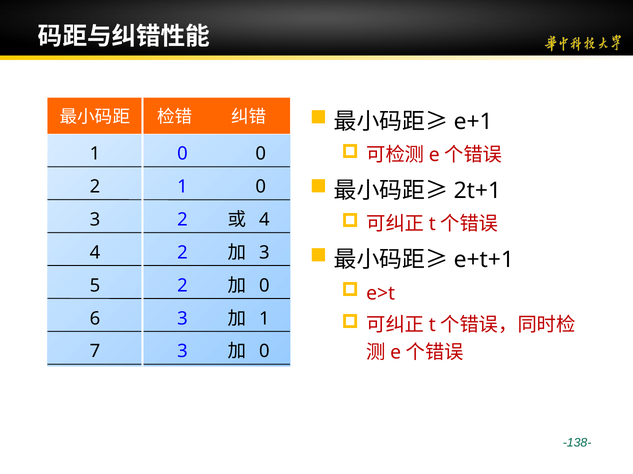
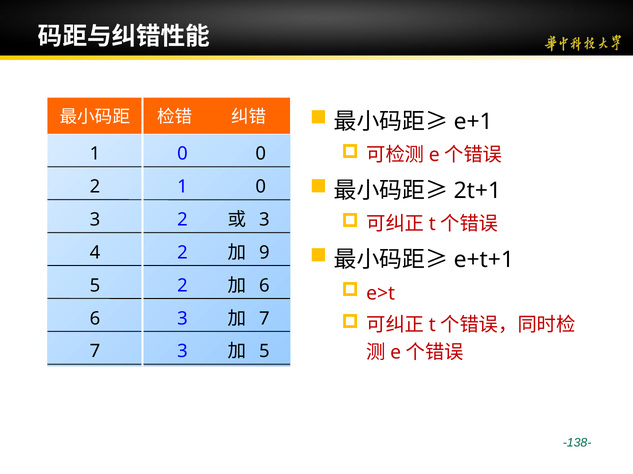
4 at (264, 220): 4 -> 3
3 at (264, 253): 3 -> 9
0 at (264, 286): 0 -> 6
1 at (264, 319): 1 -> 7
0 at (264, 352): 0 -> 5
